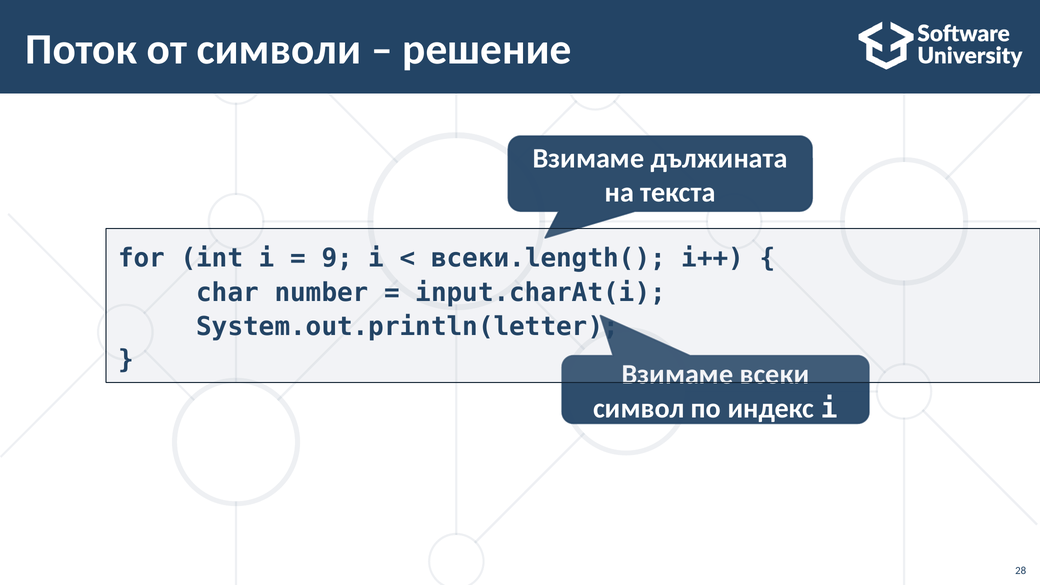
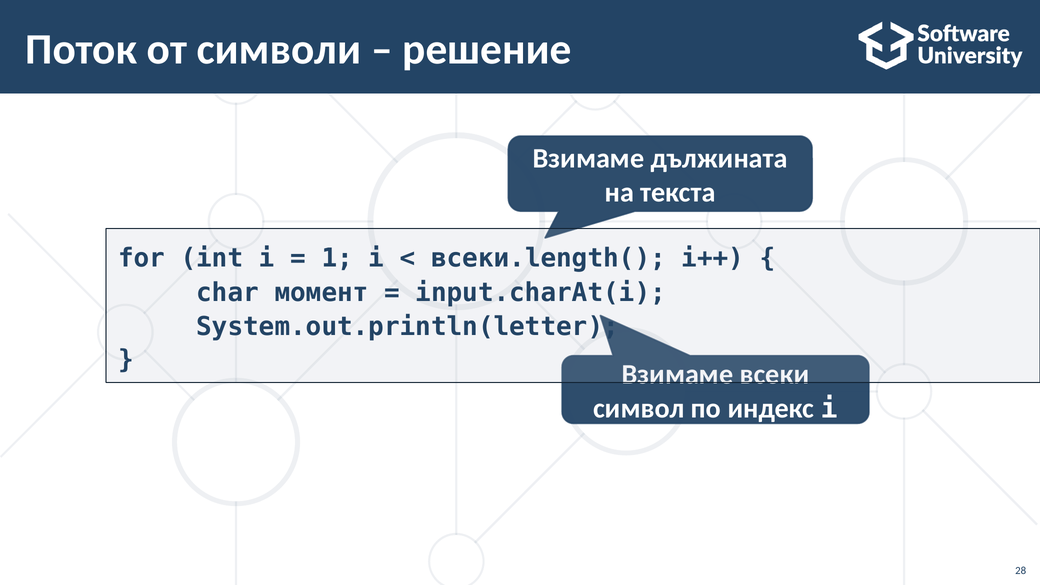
9: 9 -> 1
number: number -> момент
